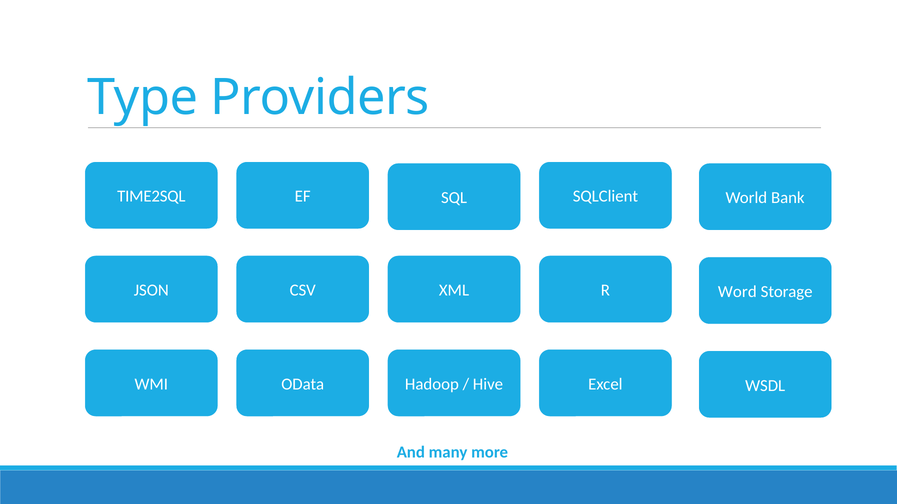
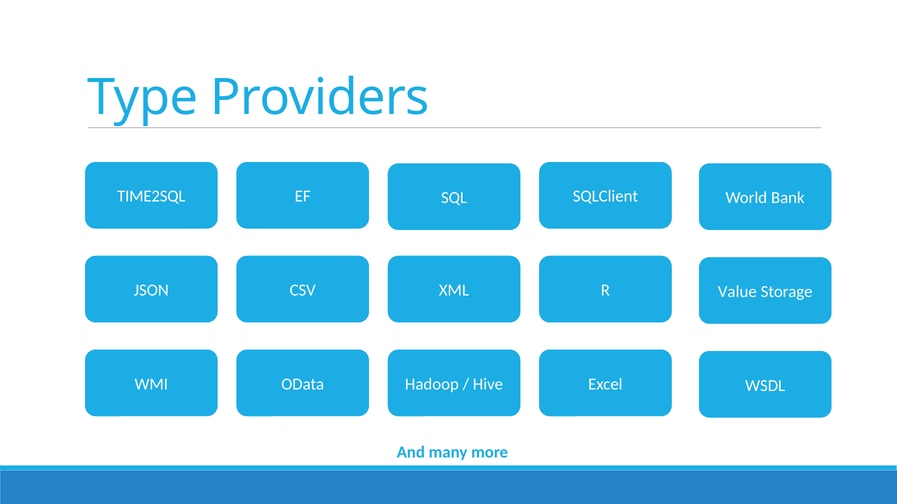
Word: Word -> Value
